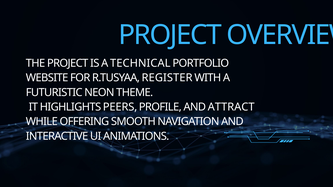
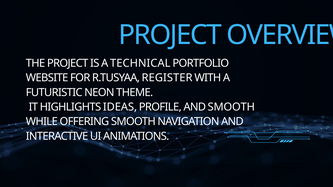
PEERS: PEERS -> IDEAS
AND ATTRACT: ATTRACT -> SMOOTH
